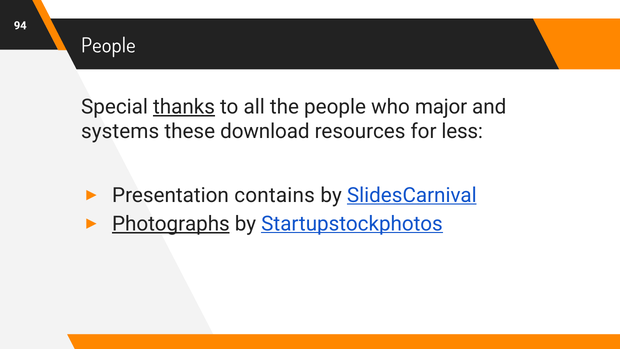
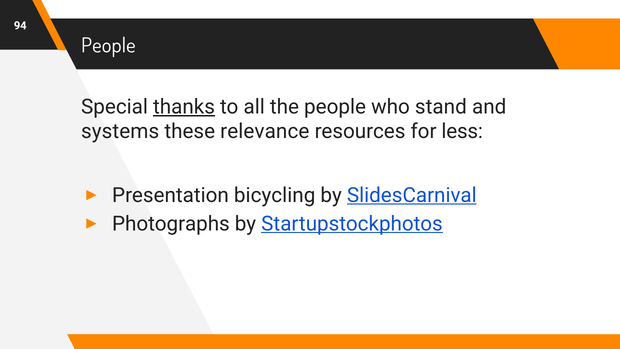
major: major -> stand
download: download -> relevance
contains: contains -> bicycling
Photographs underline: present -> none
